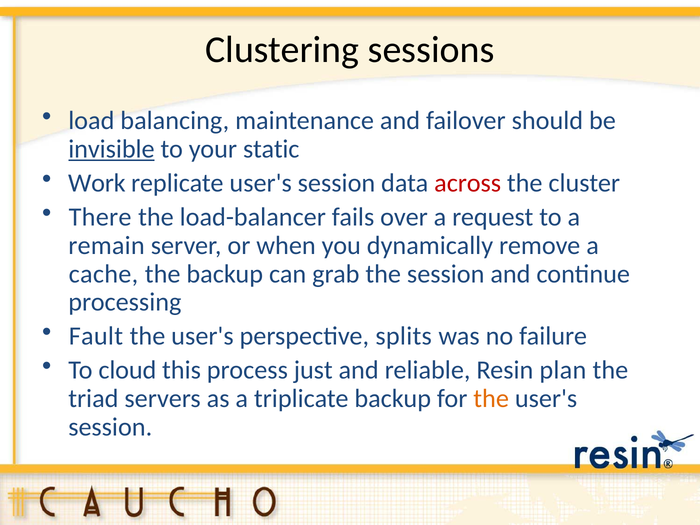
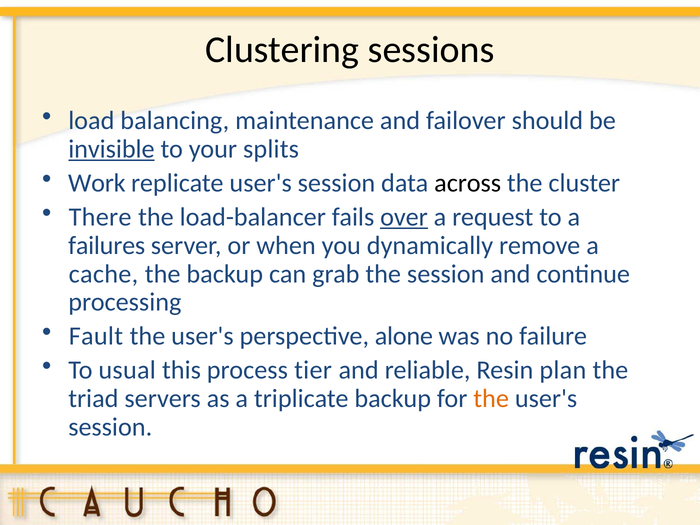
static: static -> splits
across colour: red -> black
over underline: none -> present
remain: remain -> failures
splits: splits -> alone
cloud: cloud -> usual
just: just -> tier
